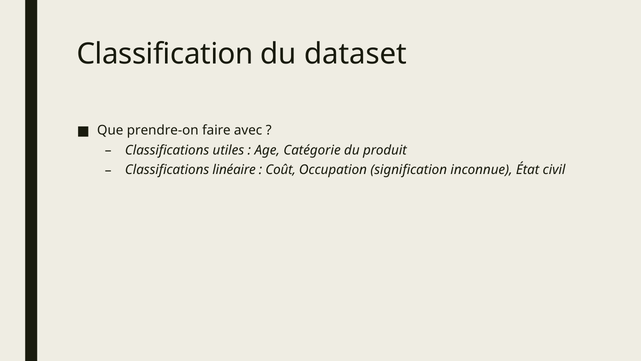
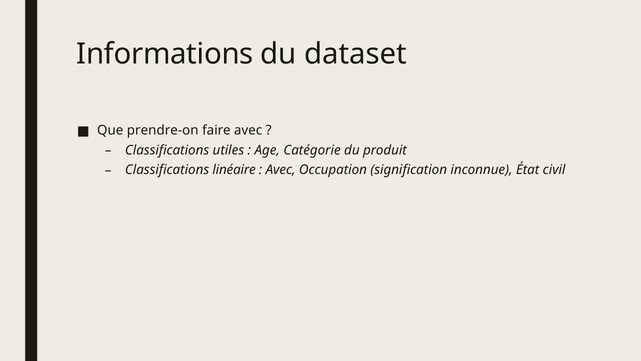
Classification: Classification -> Informations
Coût at (281, 170): Coût -> Avec
